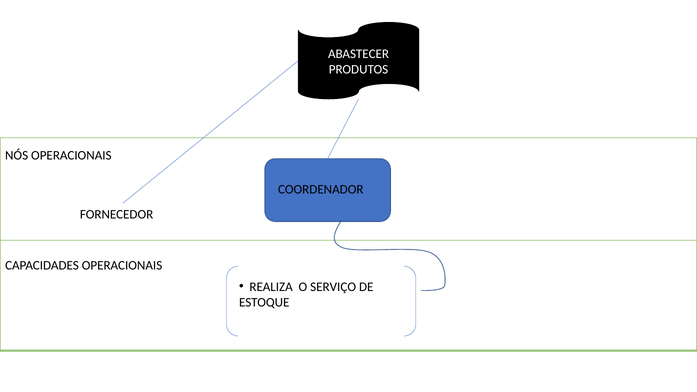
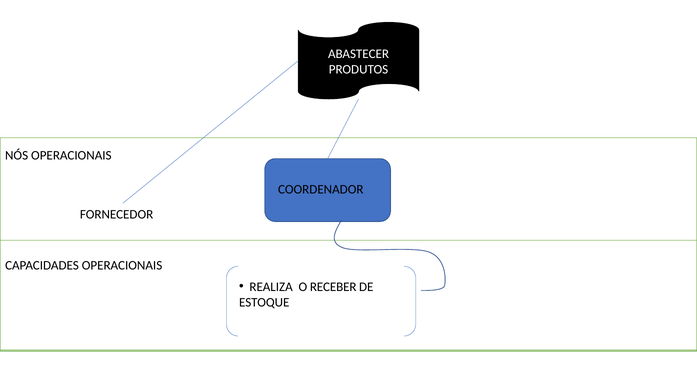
SERVIÇO: SERVIÇO -> RECEBER
